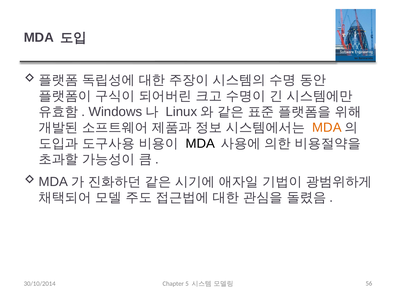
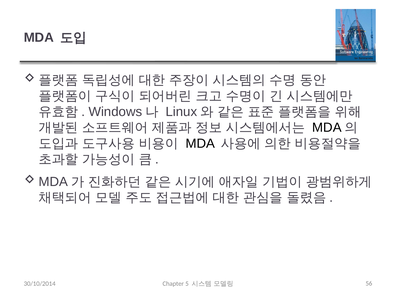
MDA at (327, 128) colour: orange -> black
